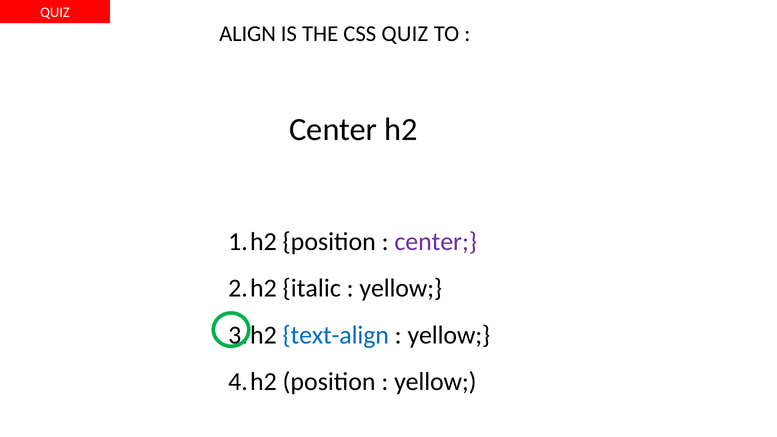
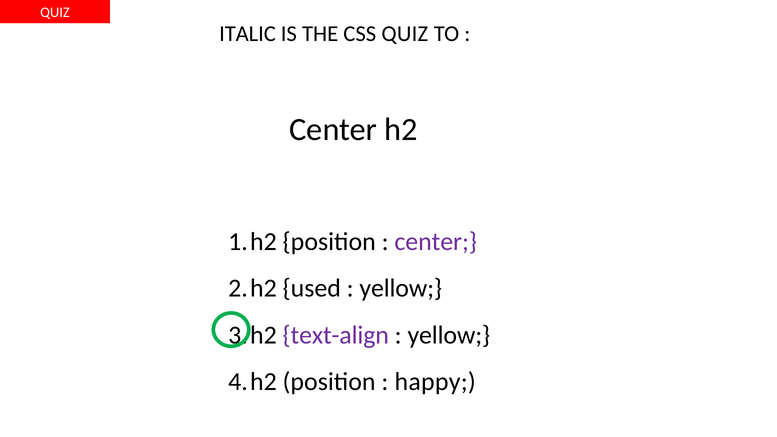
ALIGN: ALIGN -> ITALIC
italic: italic -> used
text-align colour: blue -> purple
yellow at (435, 382): yellow -> happy
